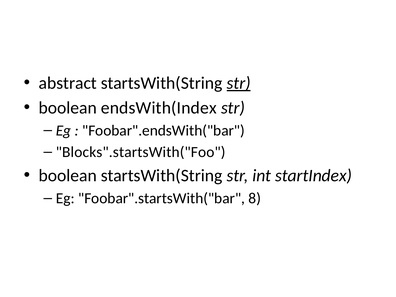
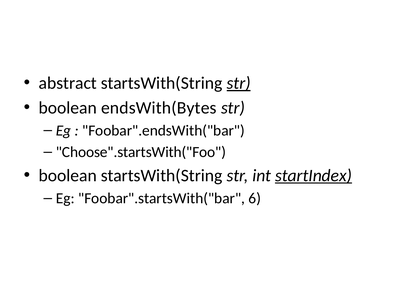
endsWith(Index: endsWith(Index -> endsWith(Bytes
Blocks".startsWith("Foo: Blocks".startsWith("Foo -> Choose".startsWith("Foo
startIndex underline: none -> present
8: 8 -> 6
